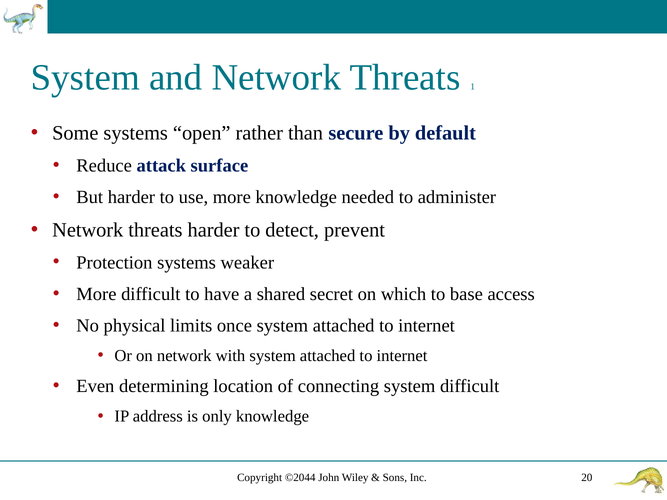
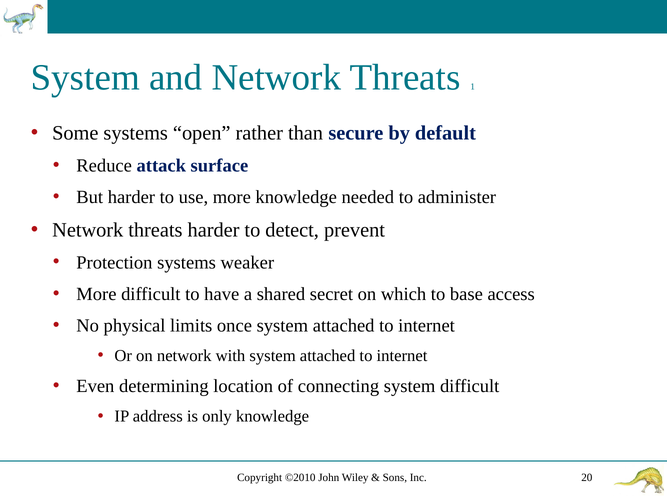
©2044: ©2044 -> ©2010
